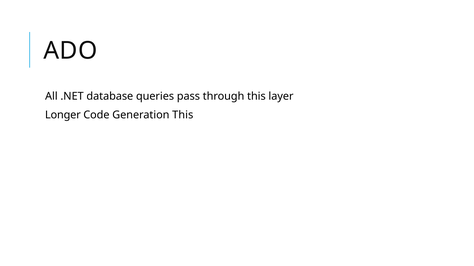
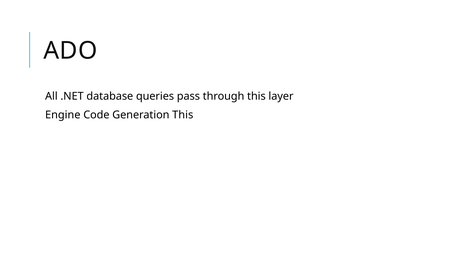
Longer: Longer -> Engine
